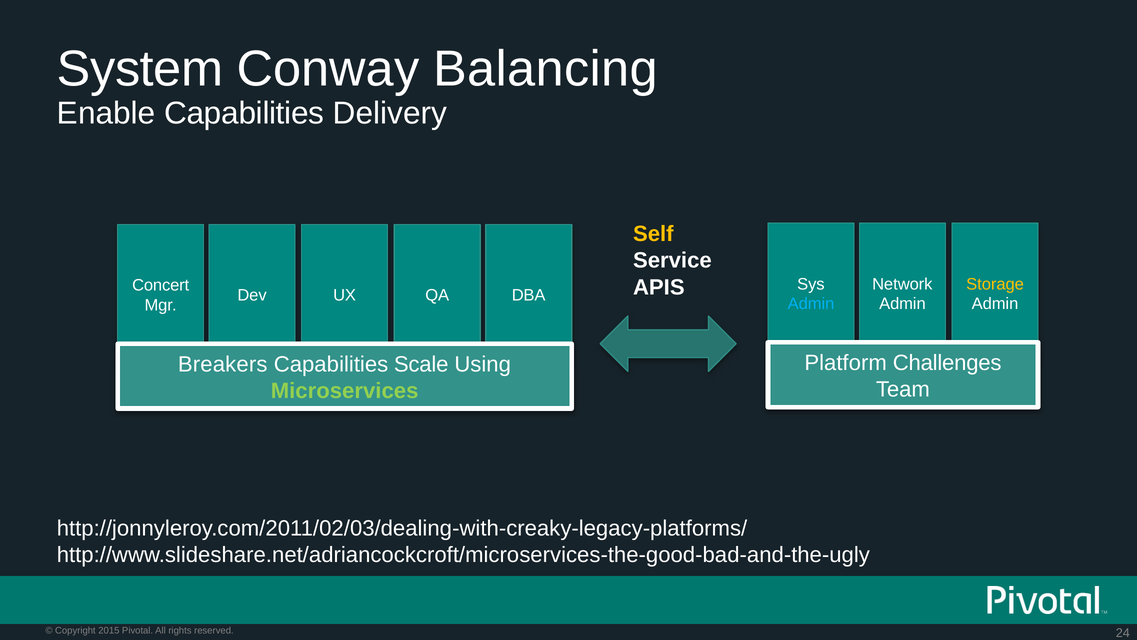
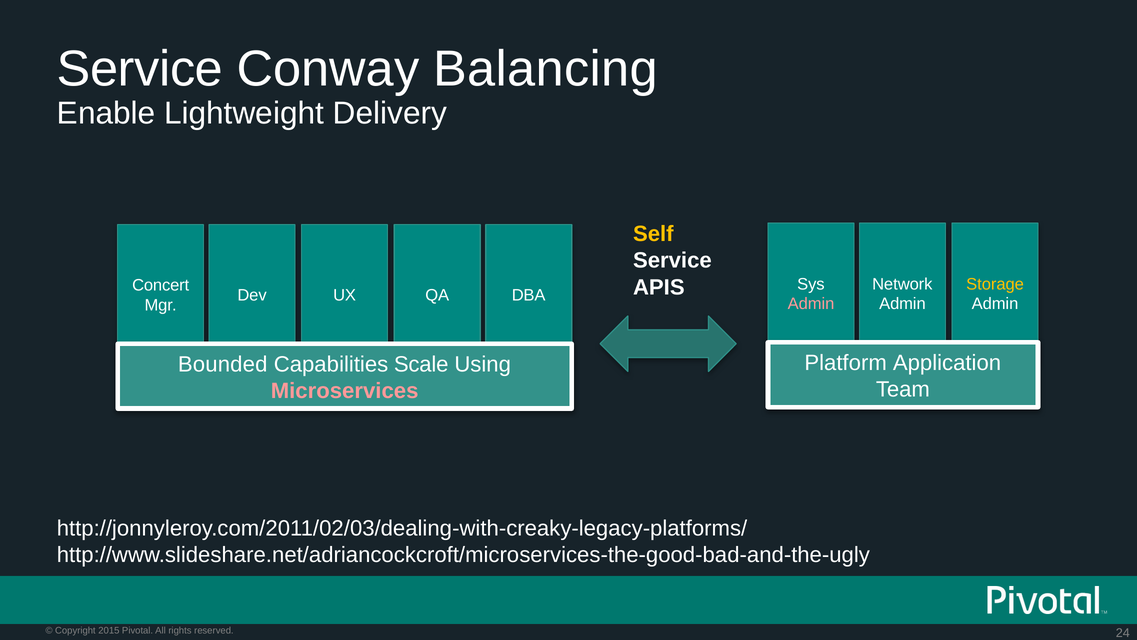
System at (140, 69): System -> Service
Enable Capabilities: Capabilities -> Lightweight
Admin at (811, 304) colour: light blue -> pink
Challenges: Challenges -> Application
Breakers: Breakers -> Bounded
Microservices colour: light green -> pink
